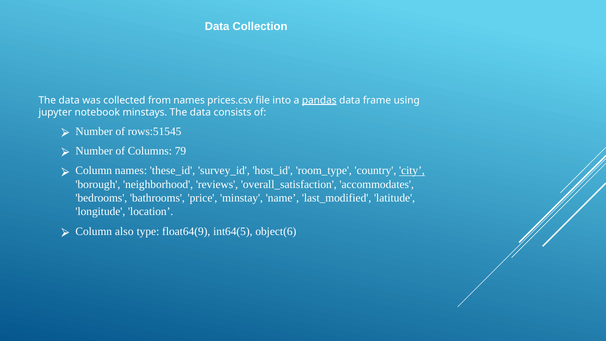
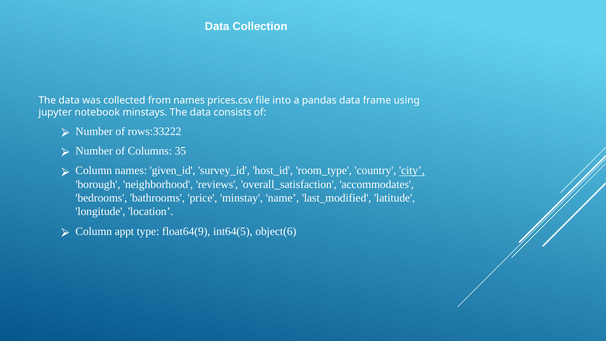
pandas underline: present -> none
rows:51545: rows:51545 -> rows:33222
79: 79 -> 35
these_id: these_id -> given_id
also: also -> appt
